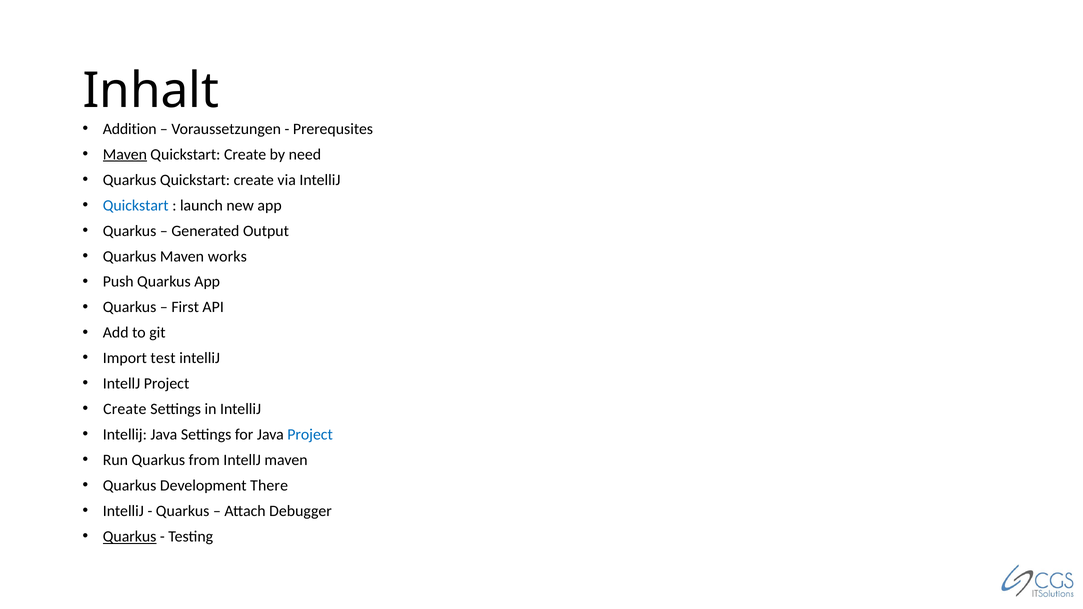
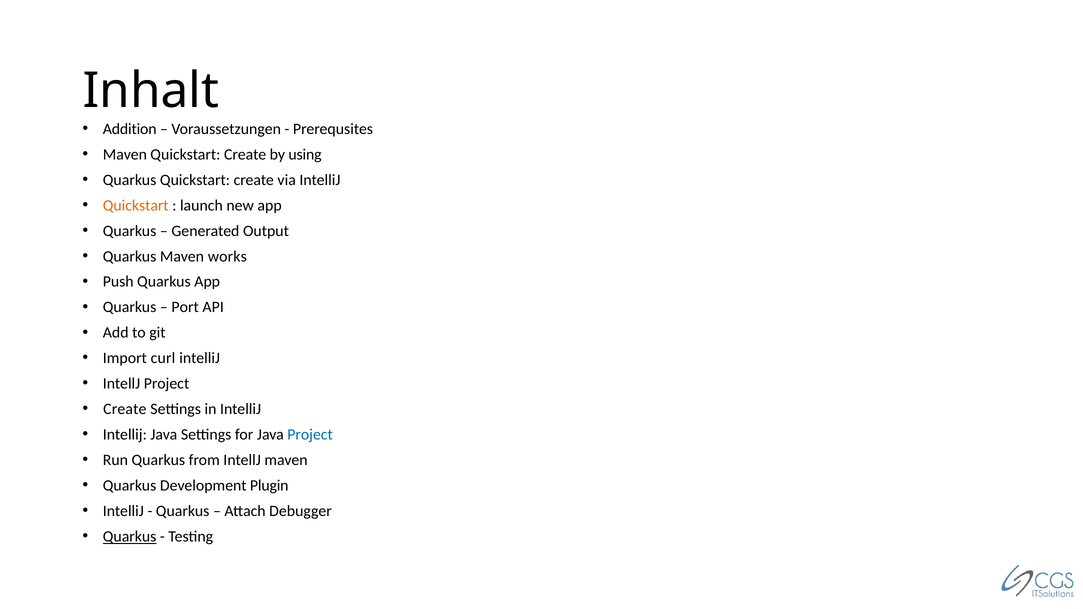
Maven at (125, 154) underline: present -> none
need: need -> using
Quickstart at (136, 205) colour: blue -> orange
First: First -> Port
test: test -> curl
There: There -> Plugin
